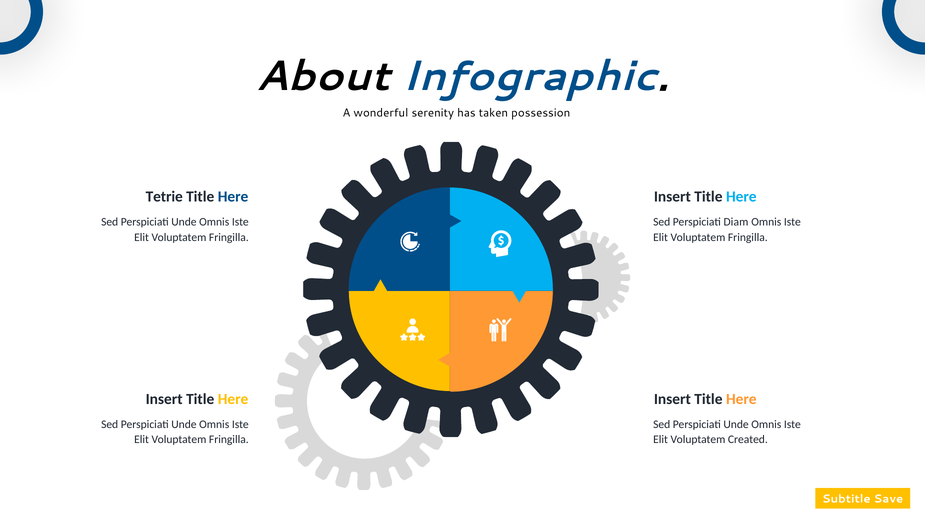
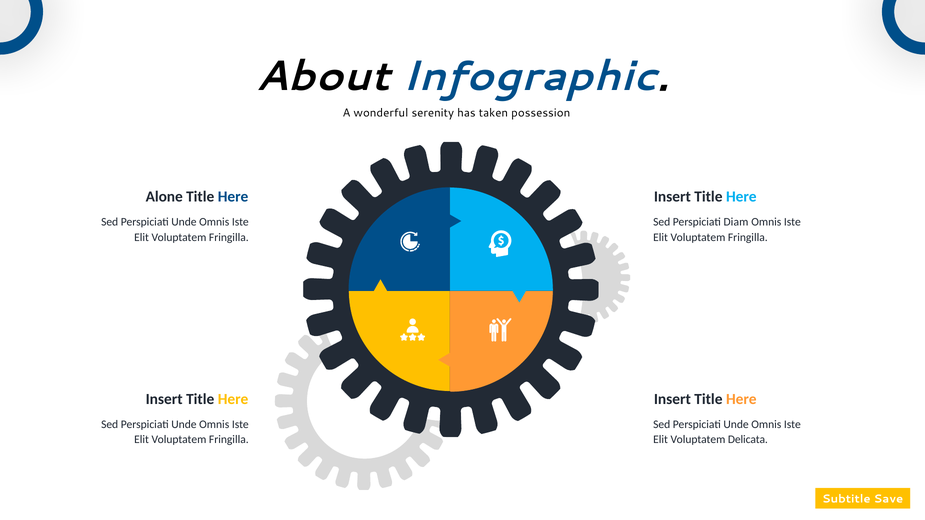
Tetrie: Tetrie -> Alone
Created: Created -> Delicata
